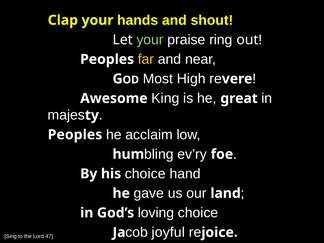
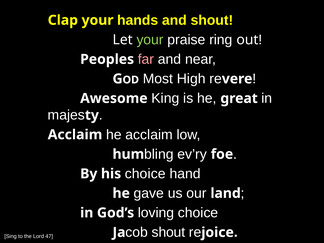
far colour: yellow -> pink
Peoples at (75, 135): Peoples -> Acclaim
joyful at (168, 232): joyful -> shout
